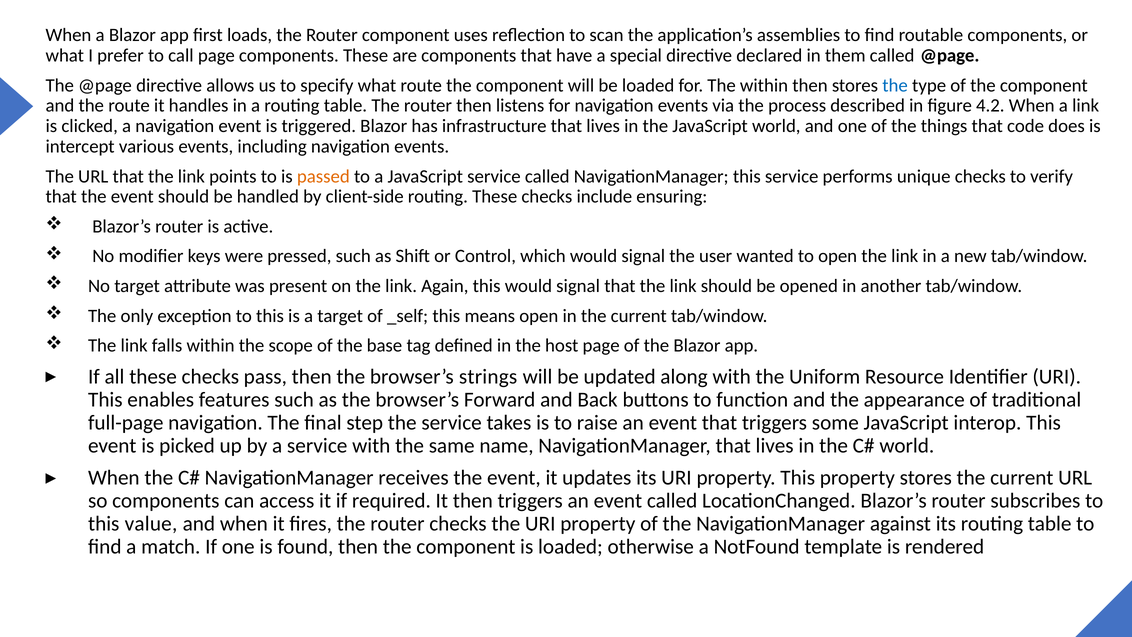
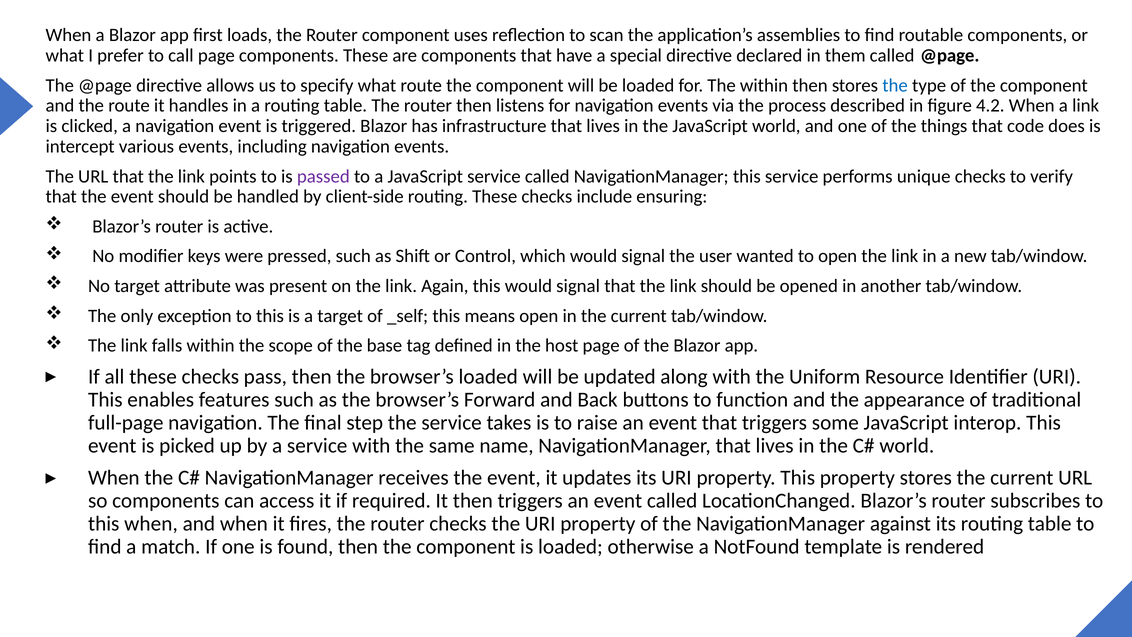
passed colour: orange -> purple
browser’s strings: strings -> loaded
this value: value -> when
